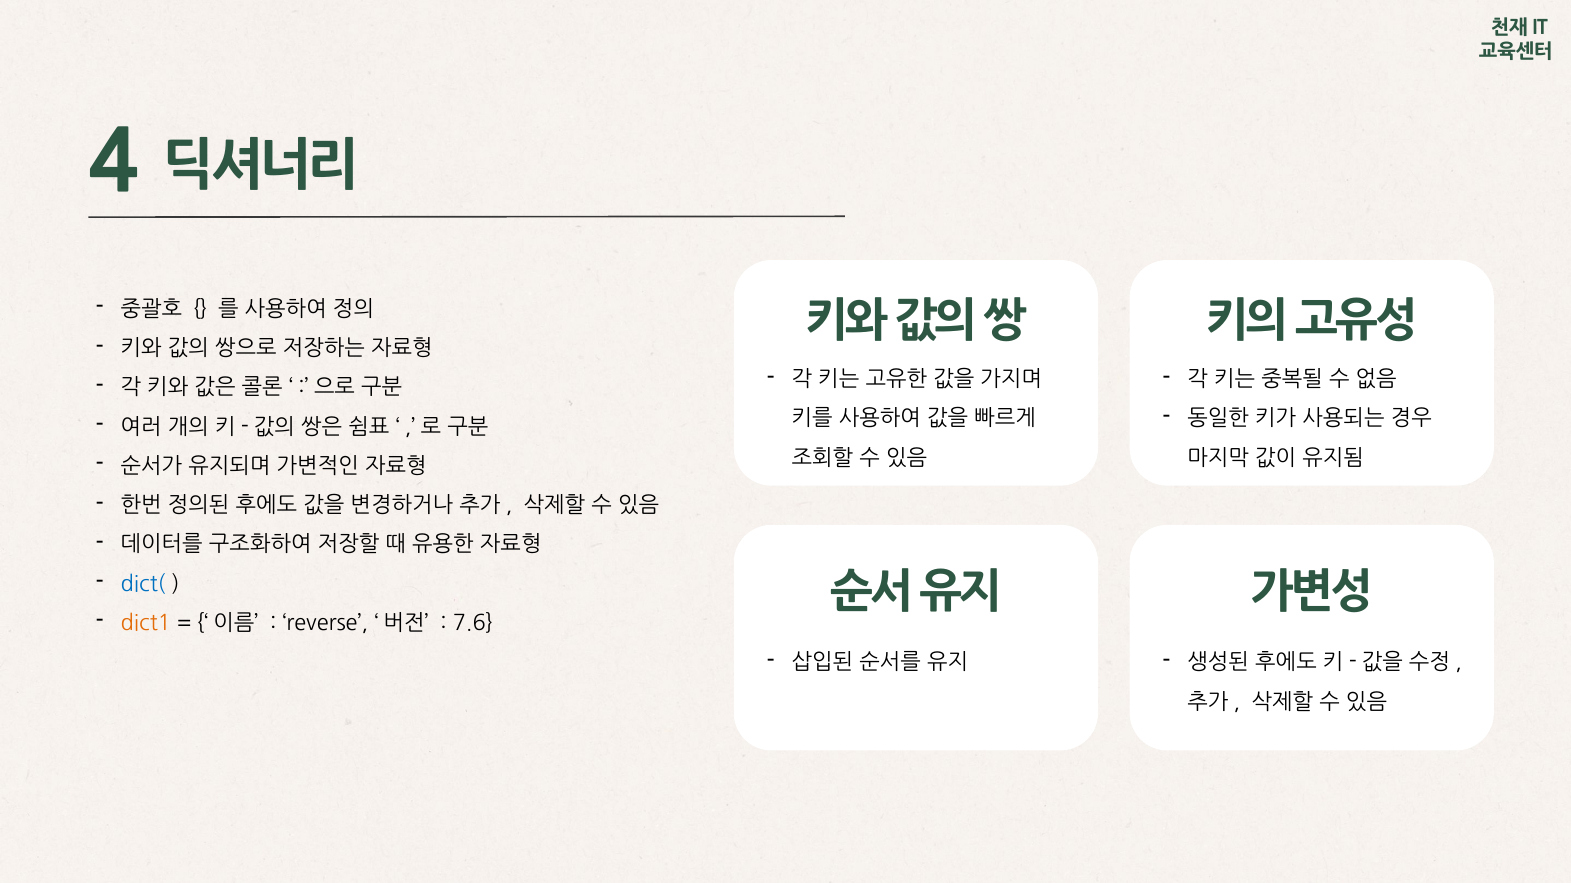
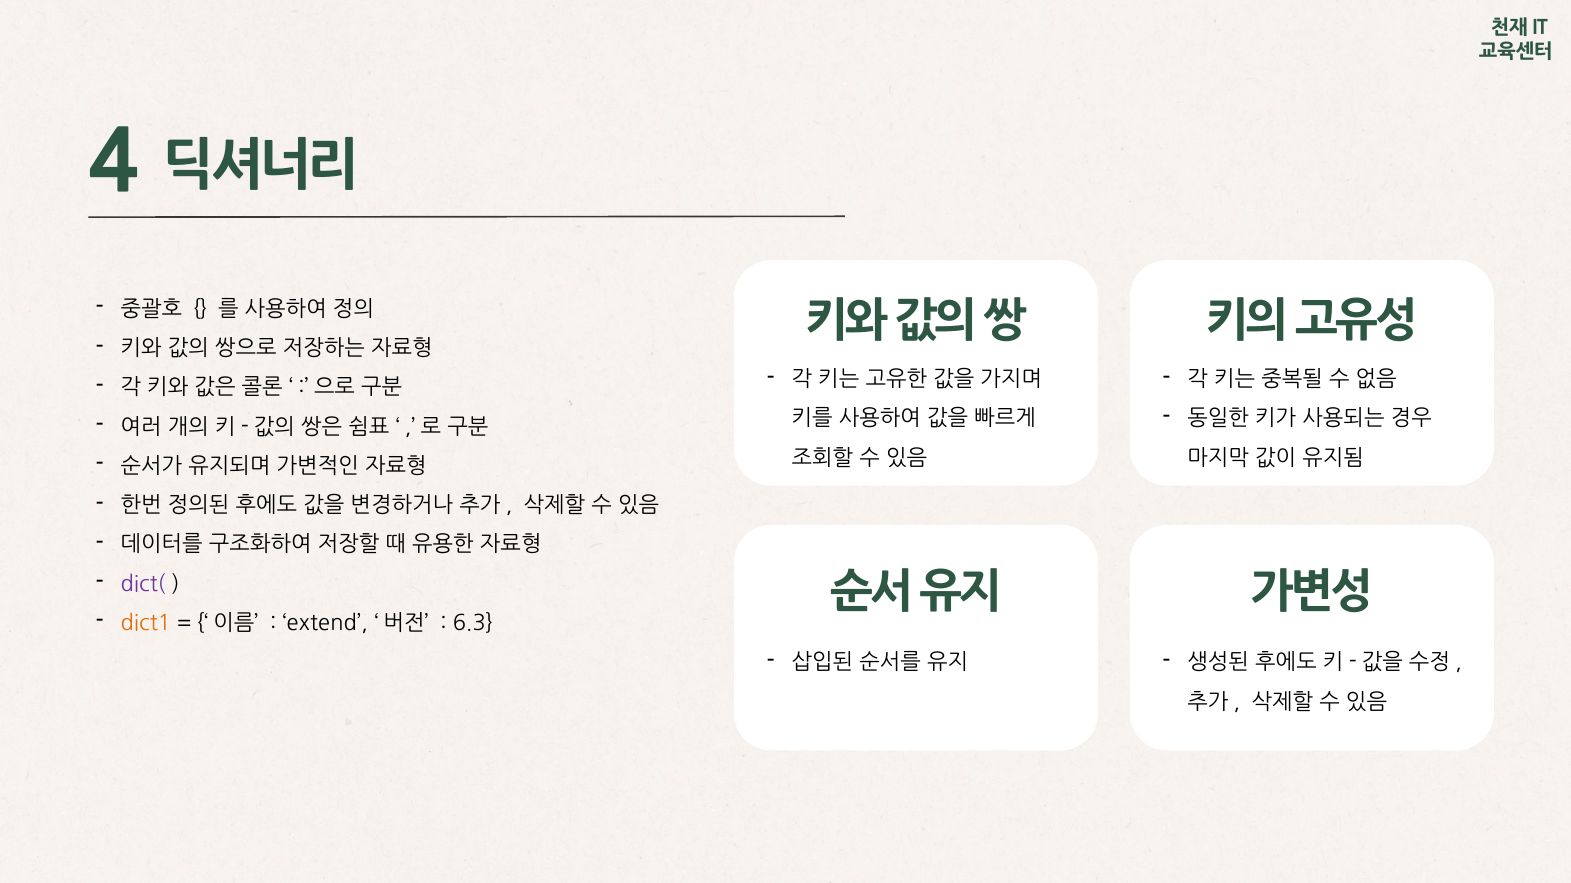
dict( colour: blue -> purple
reverse: reverse -> extend
7.6: 7.6 -> 6.3
